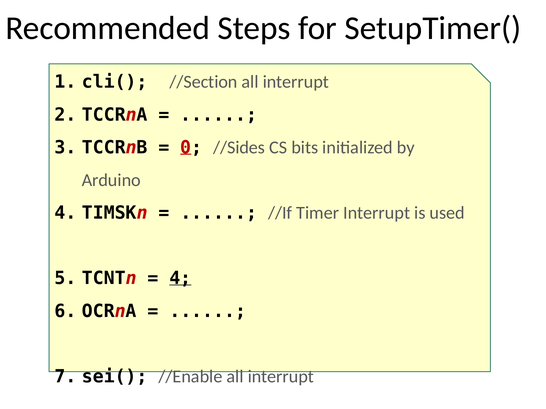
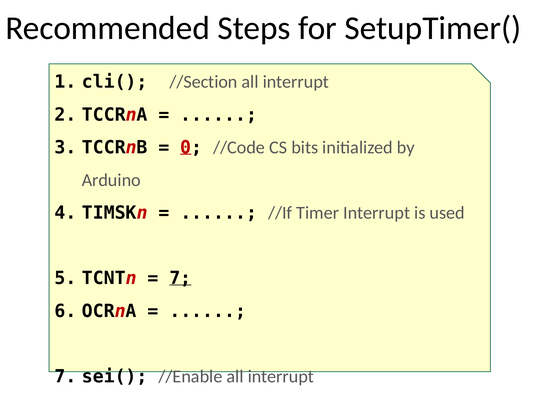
//Sides: //Sides -> //Code
4 at (180, 279): 4 -> 7
